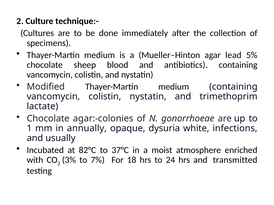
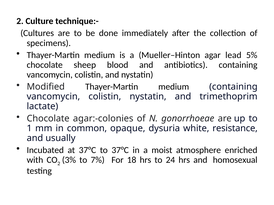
annually: annually -> common
infections: infections -> resistance
at 82°C: 82°C -> 37°C
transmitted: transmitted -> homosexual
